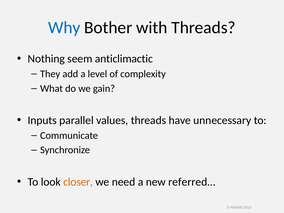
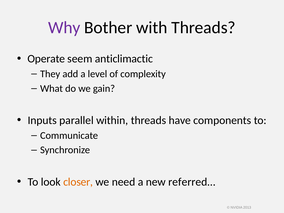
Why colour: blue -> purple
Nothing: Nothing -> Operate
values: values -> within
unnecessary: unnecessary -> components
